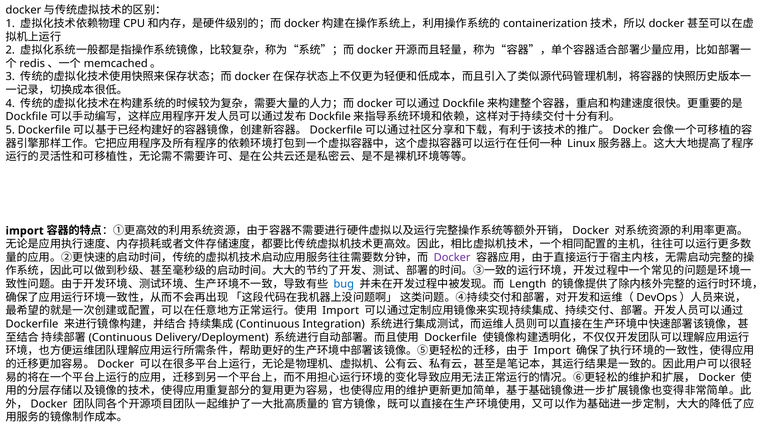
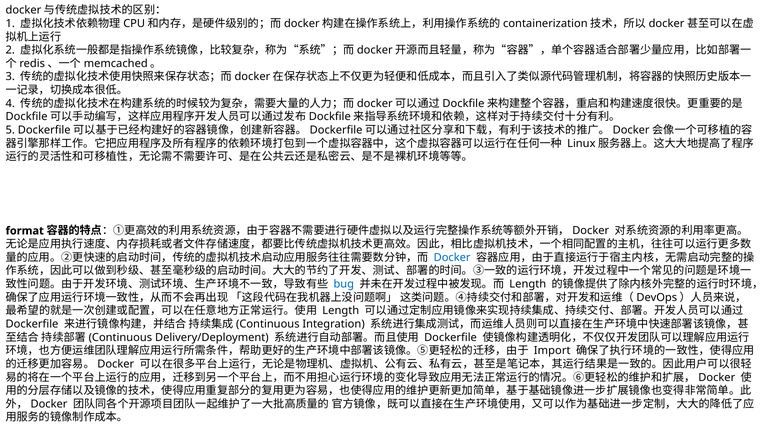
import at (25, 231): import -> format
Docker colour: purple -> blue
Import at (341, 311): Import -> Length
